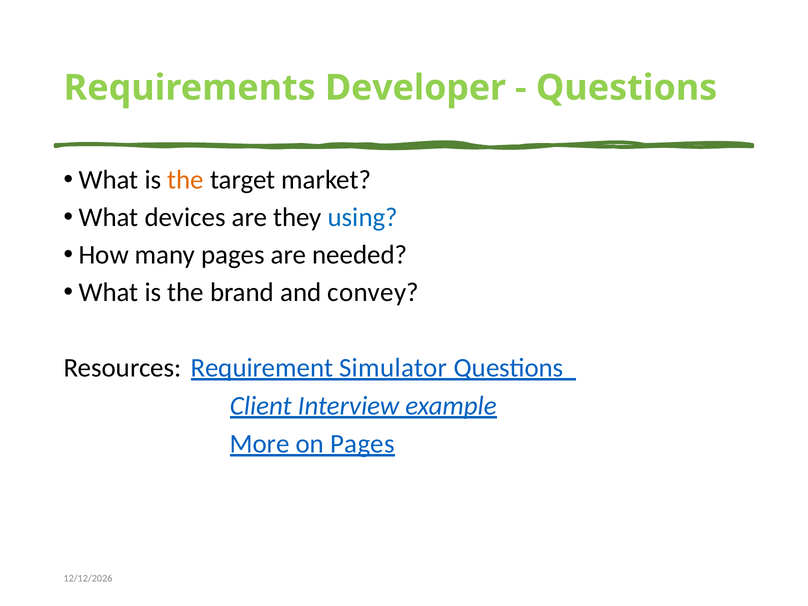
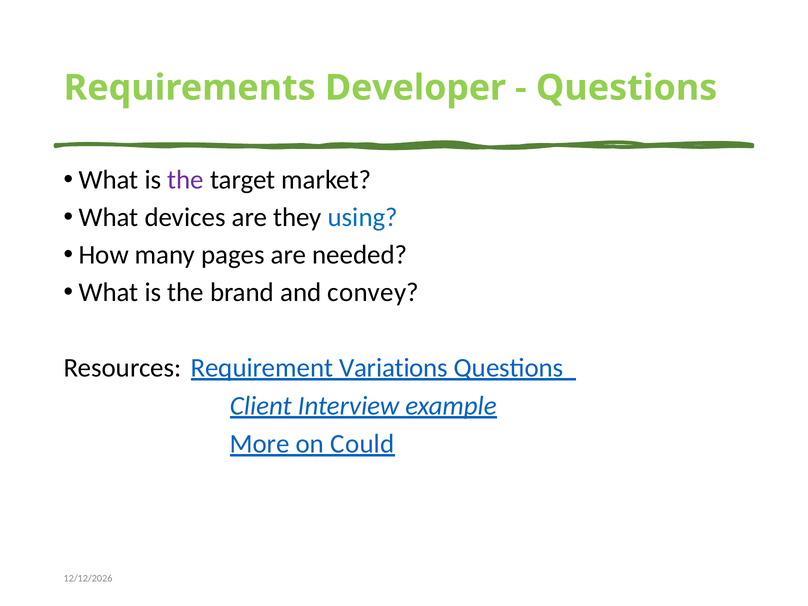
the at (186, 180) colour: orange -> purple
Simulator: Simulator -> Variations
on Pages: Pages -> Could
